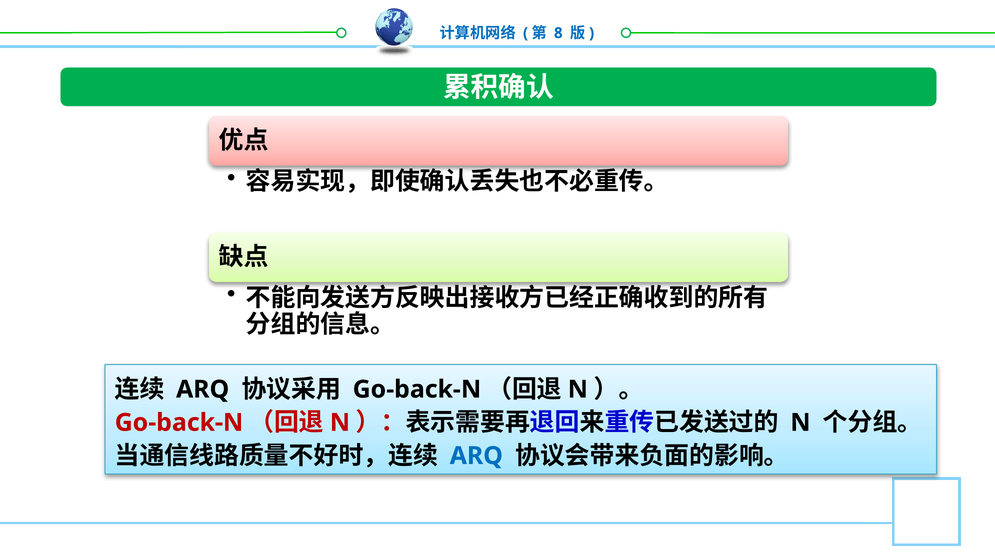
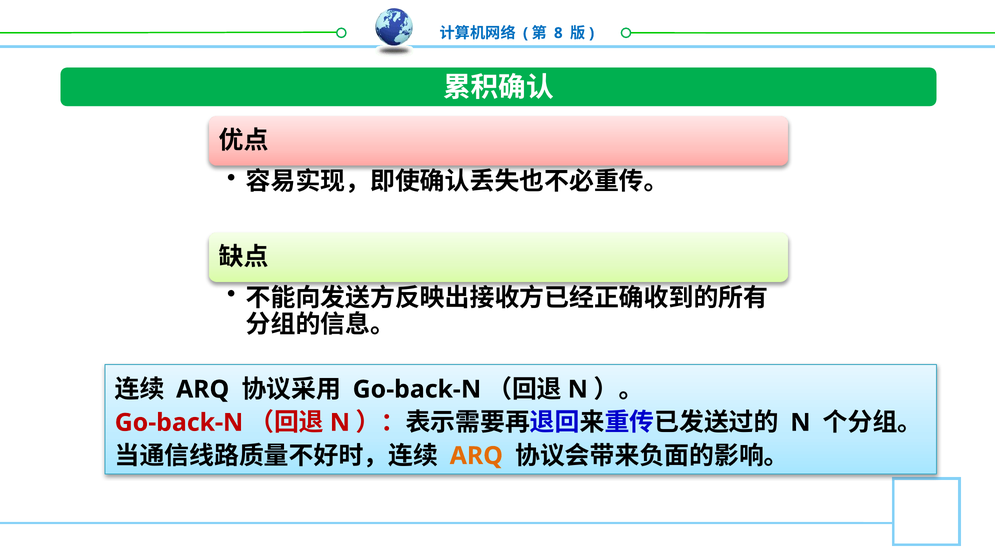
ARQ at (476, 456) colour: blue -> orange
